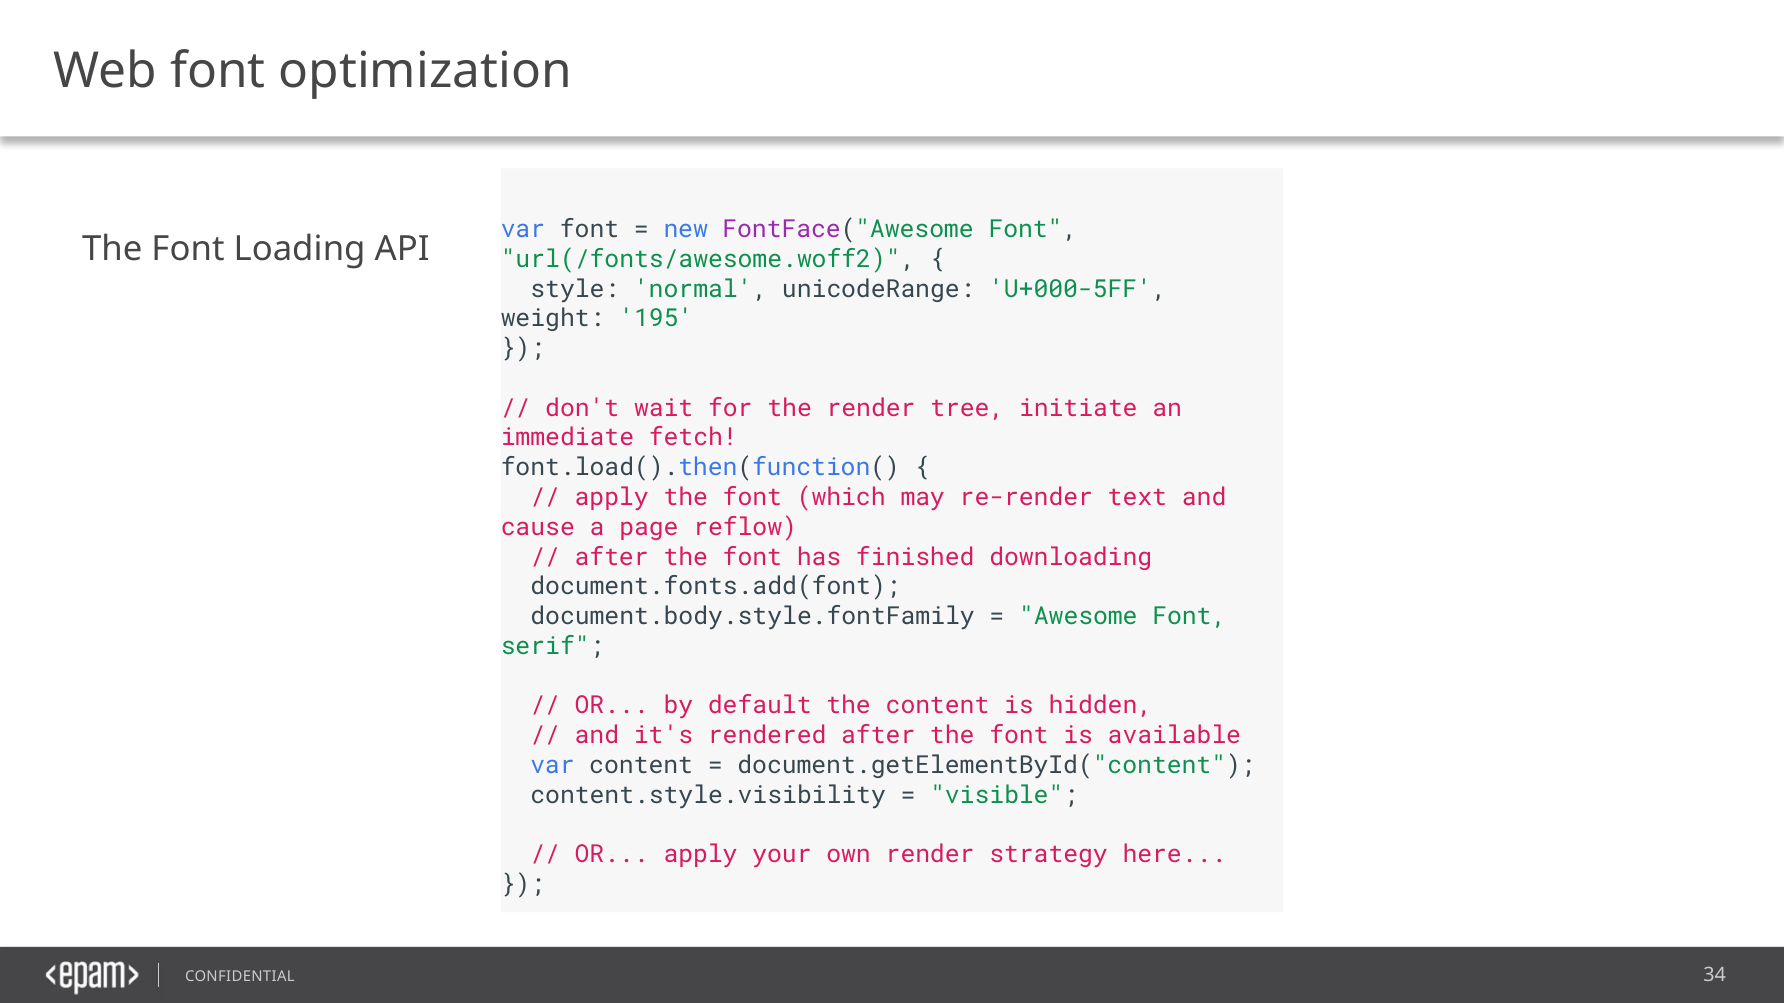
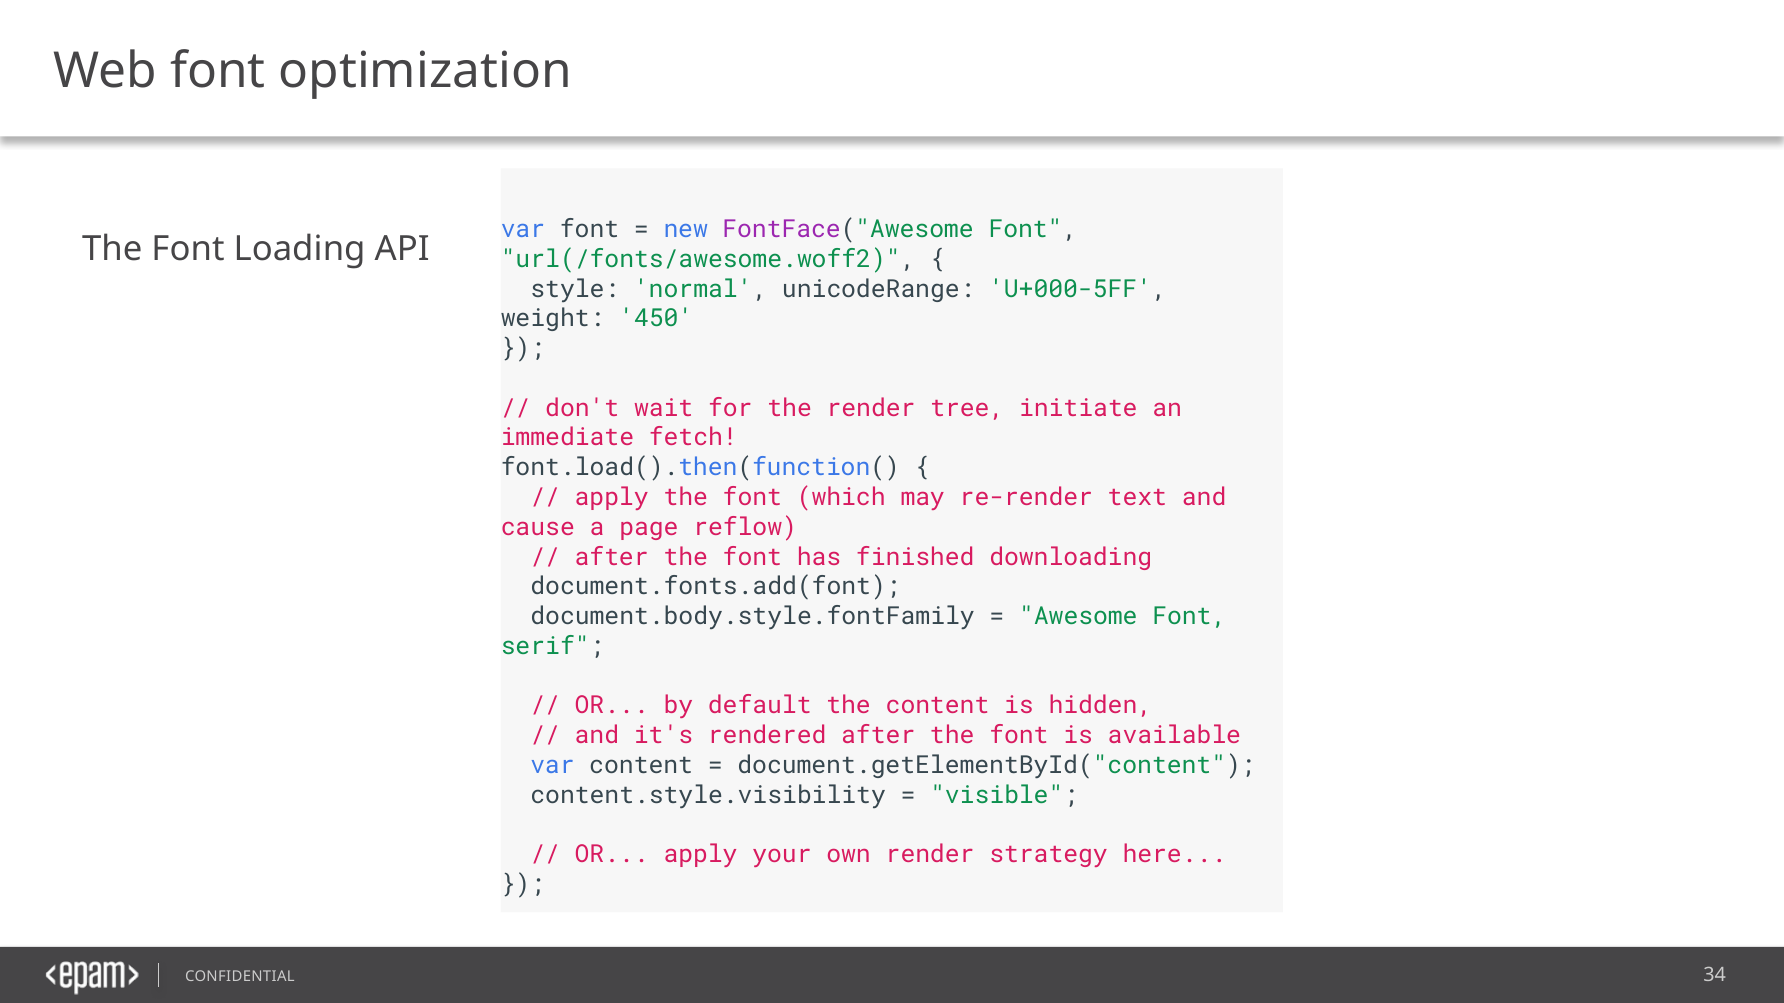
195: 195 -> 450
